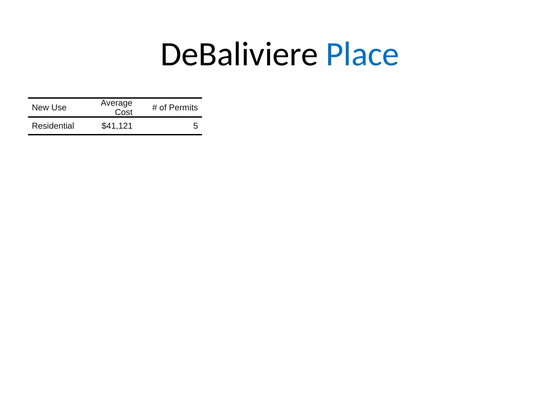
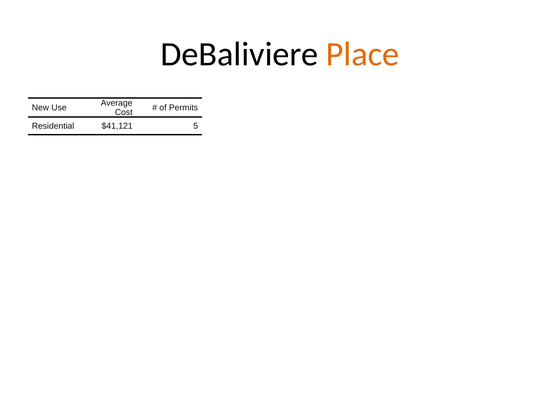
Place colour: blue -> orange
